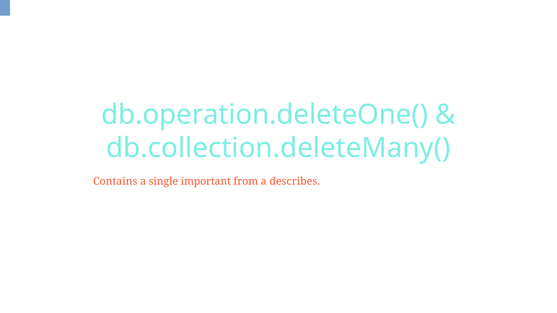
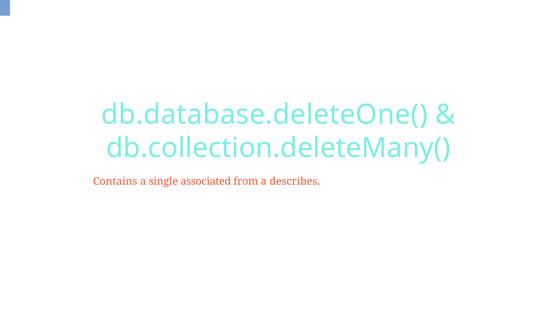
db.operation.deleteOne(: db.operation.deleteOne( -> db.database.deleteOne(
important: important -> associated
